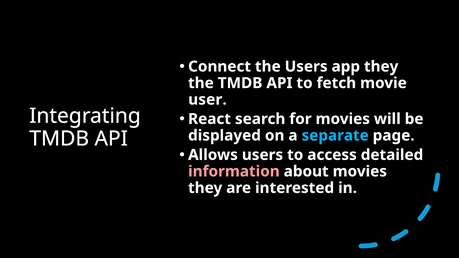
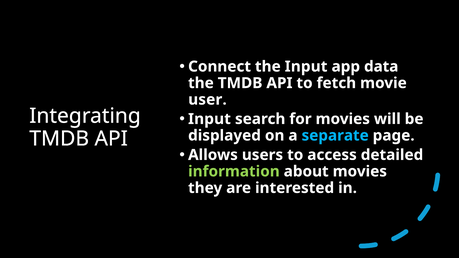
the Users: Users -> Input
app they: they -> data
React at (210, 119): React -> Input
information colour: pink -> light green
